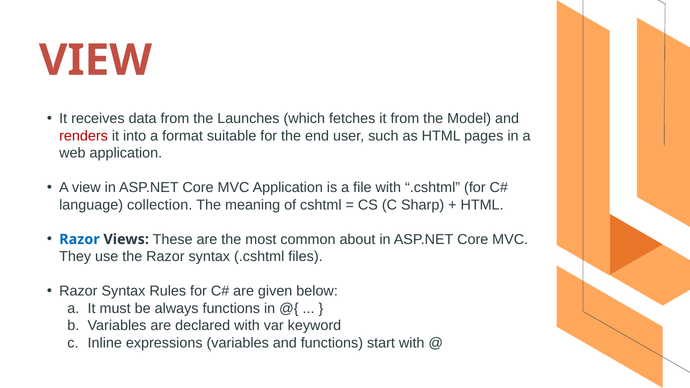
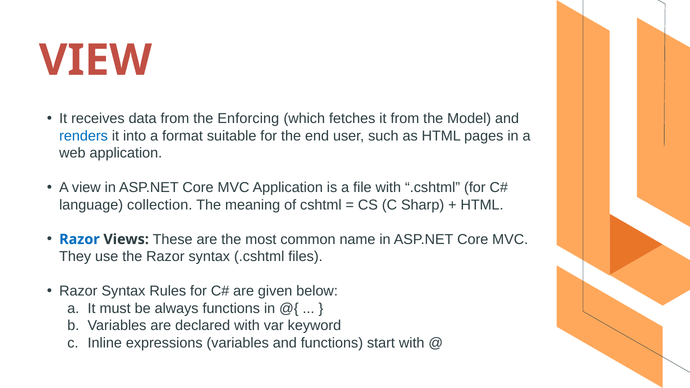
Launches: Launches -> Enforcing
renders colour: red -> blue
about: about -> name
